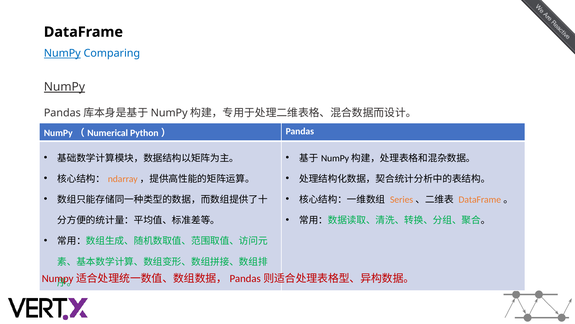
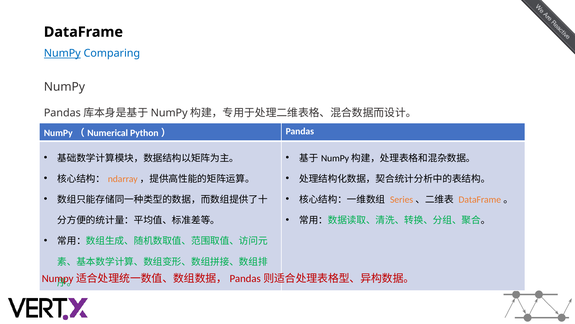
NumPy at (64, 87) underline: present -> none
